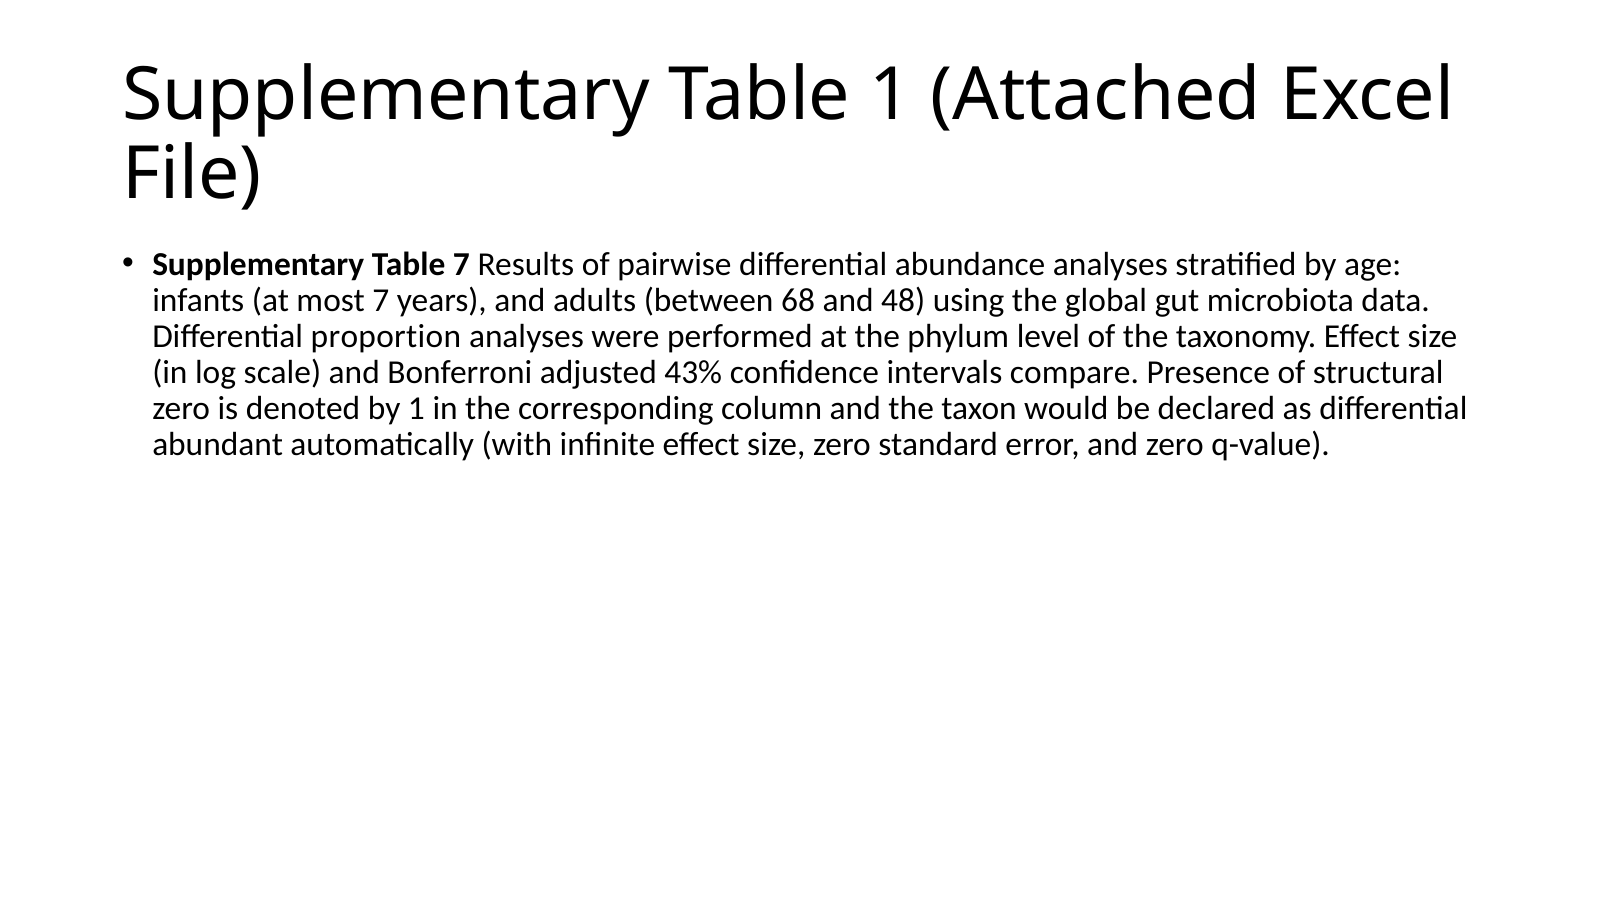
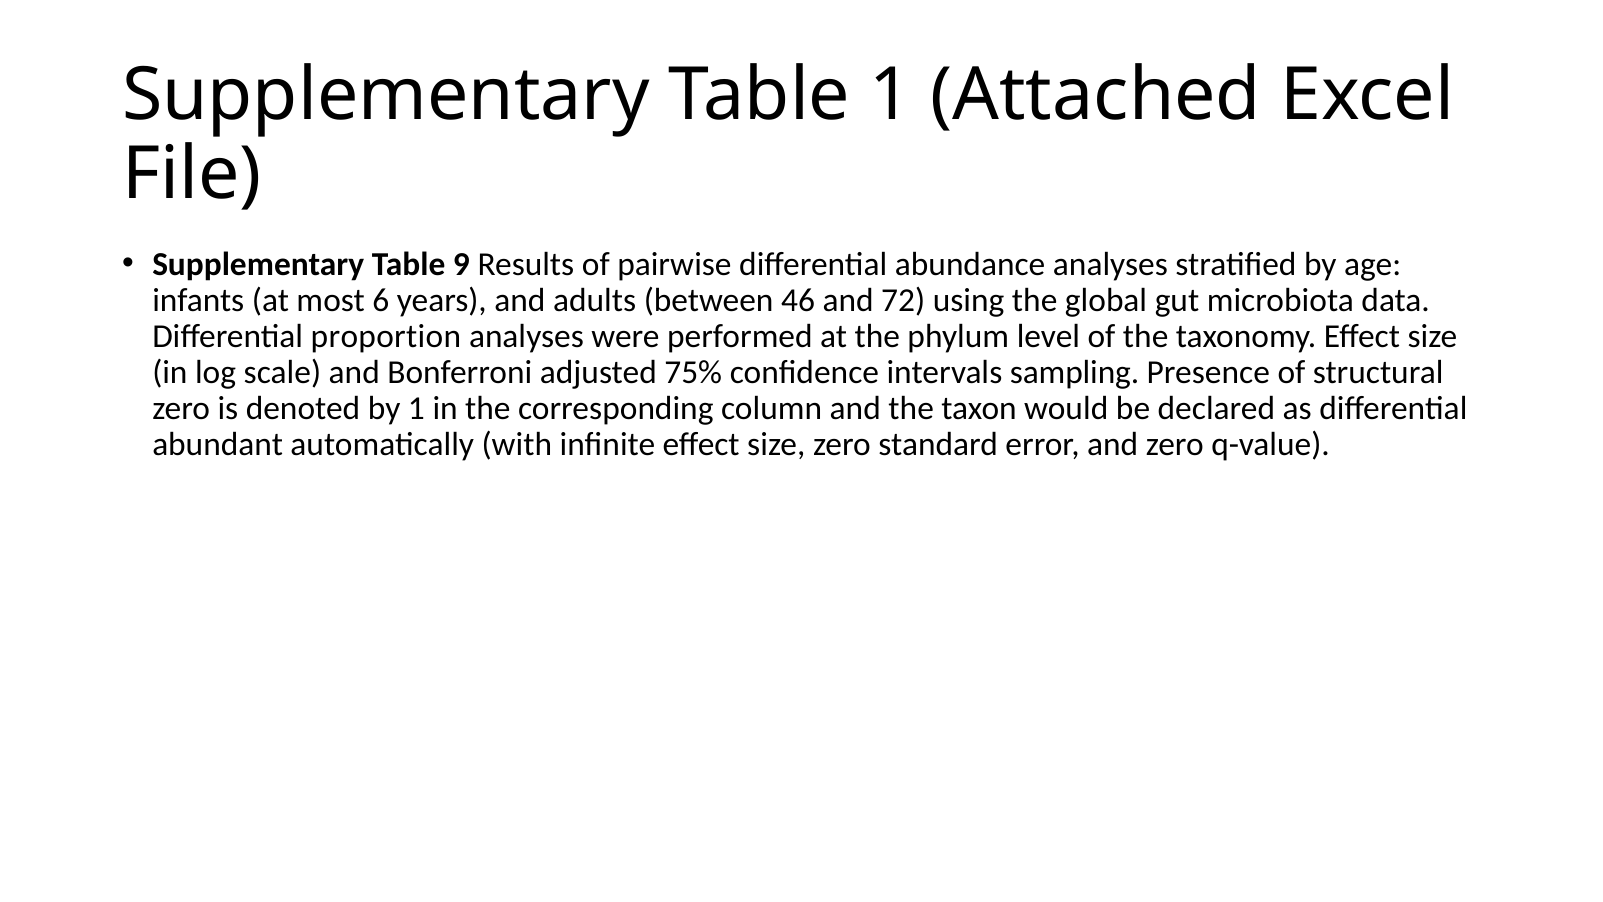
Table 7: 7 -> 9
most 7: 7 -> 6
68: 68 -> 46
48: 48 -> 72
43%: 43% -> 75%
compare: compare -> sampling
